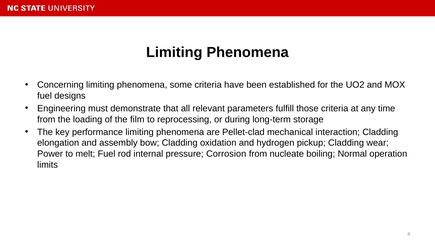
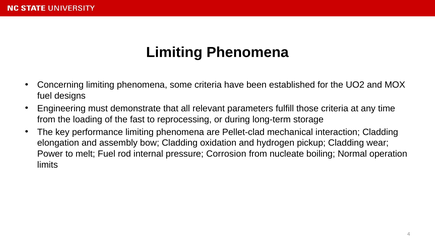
film: film -> fast
